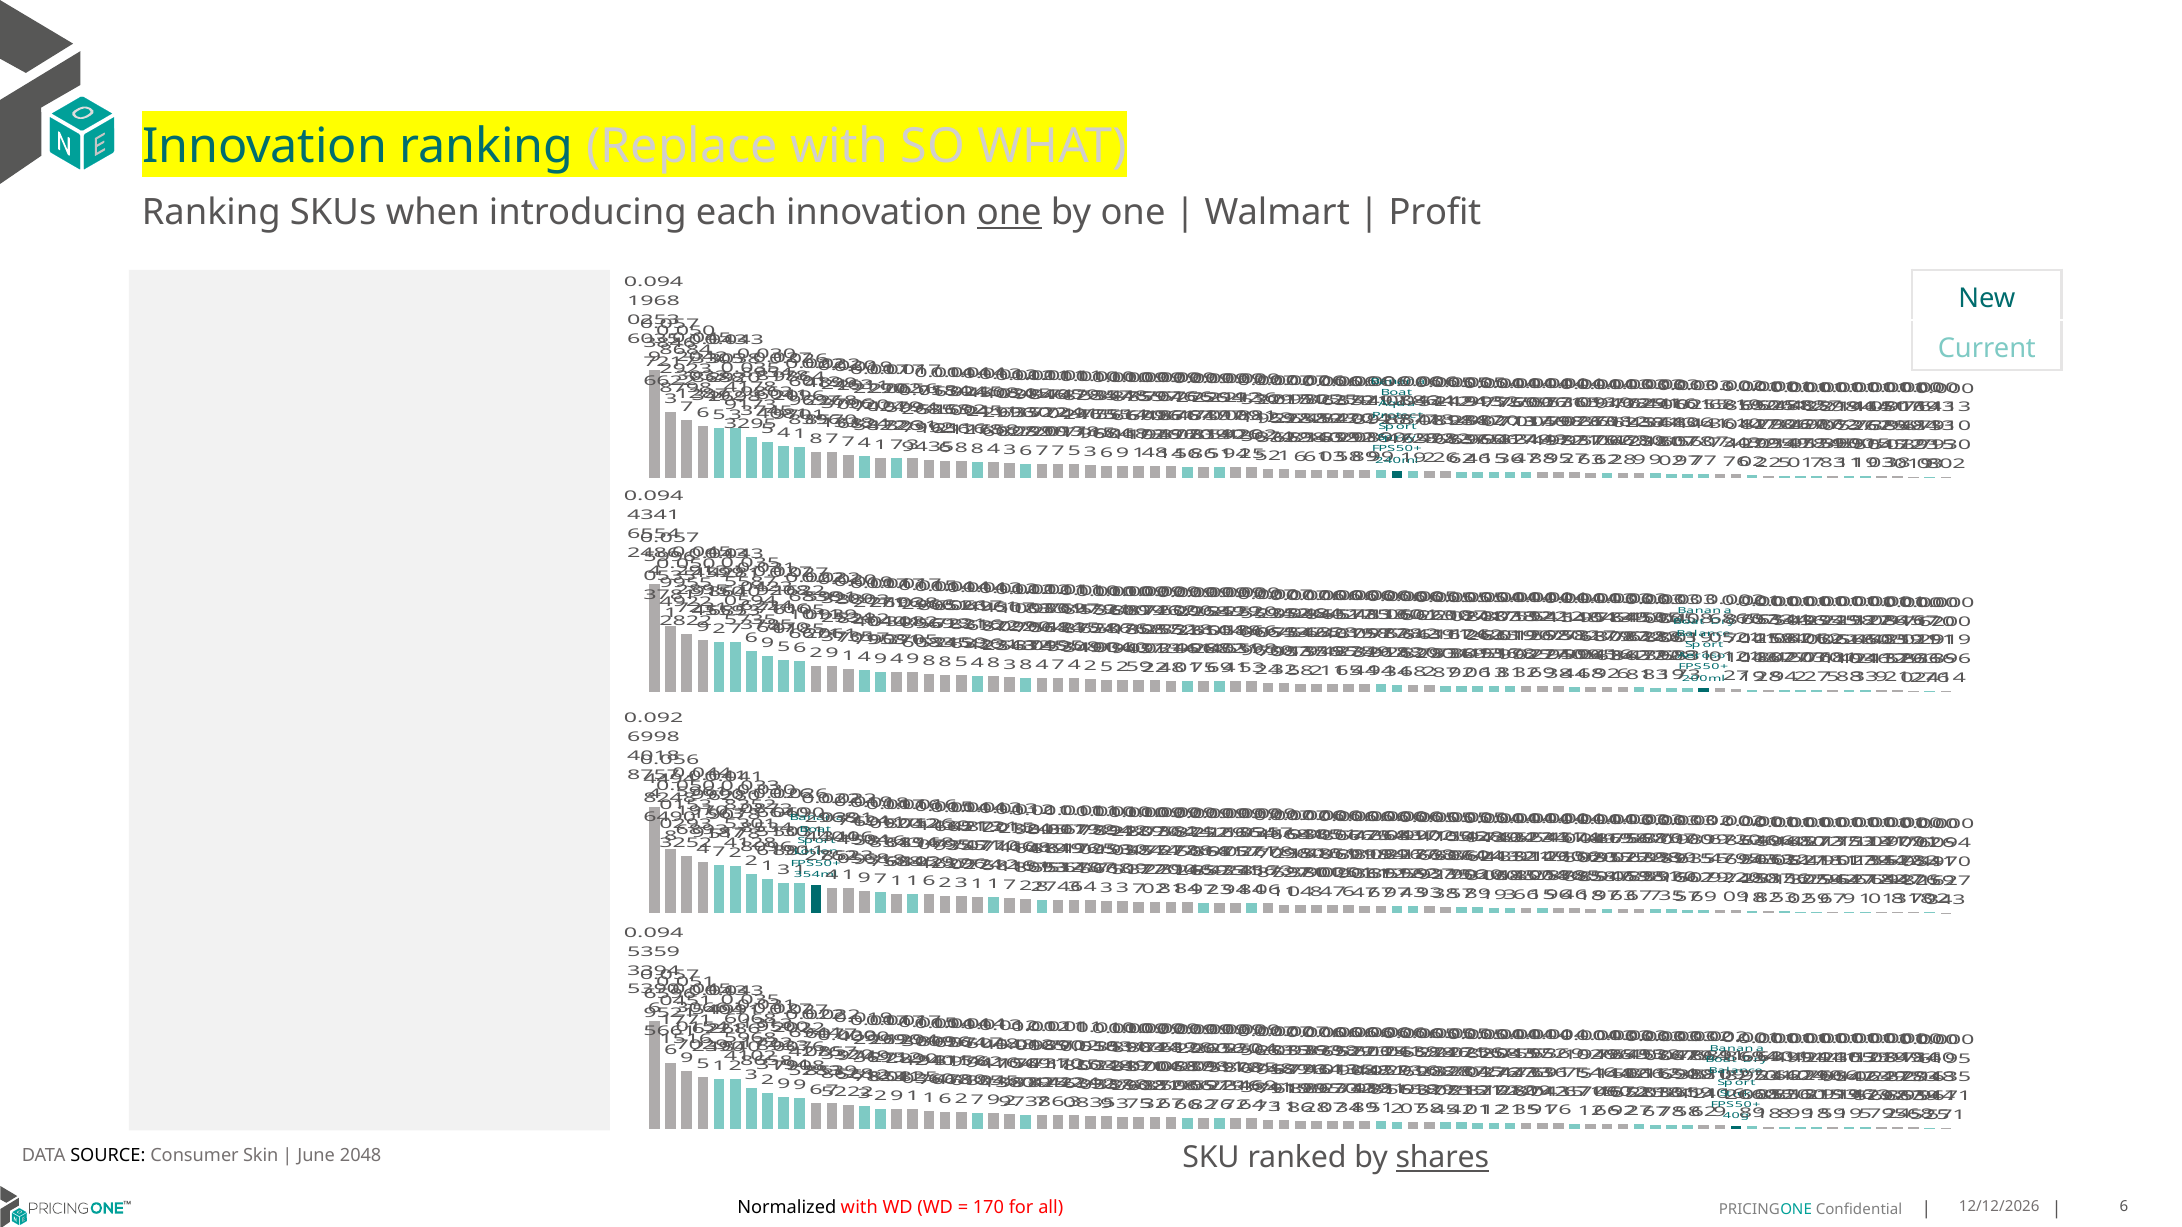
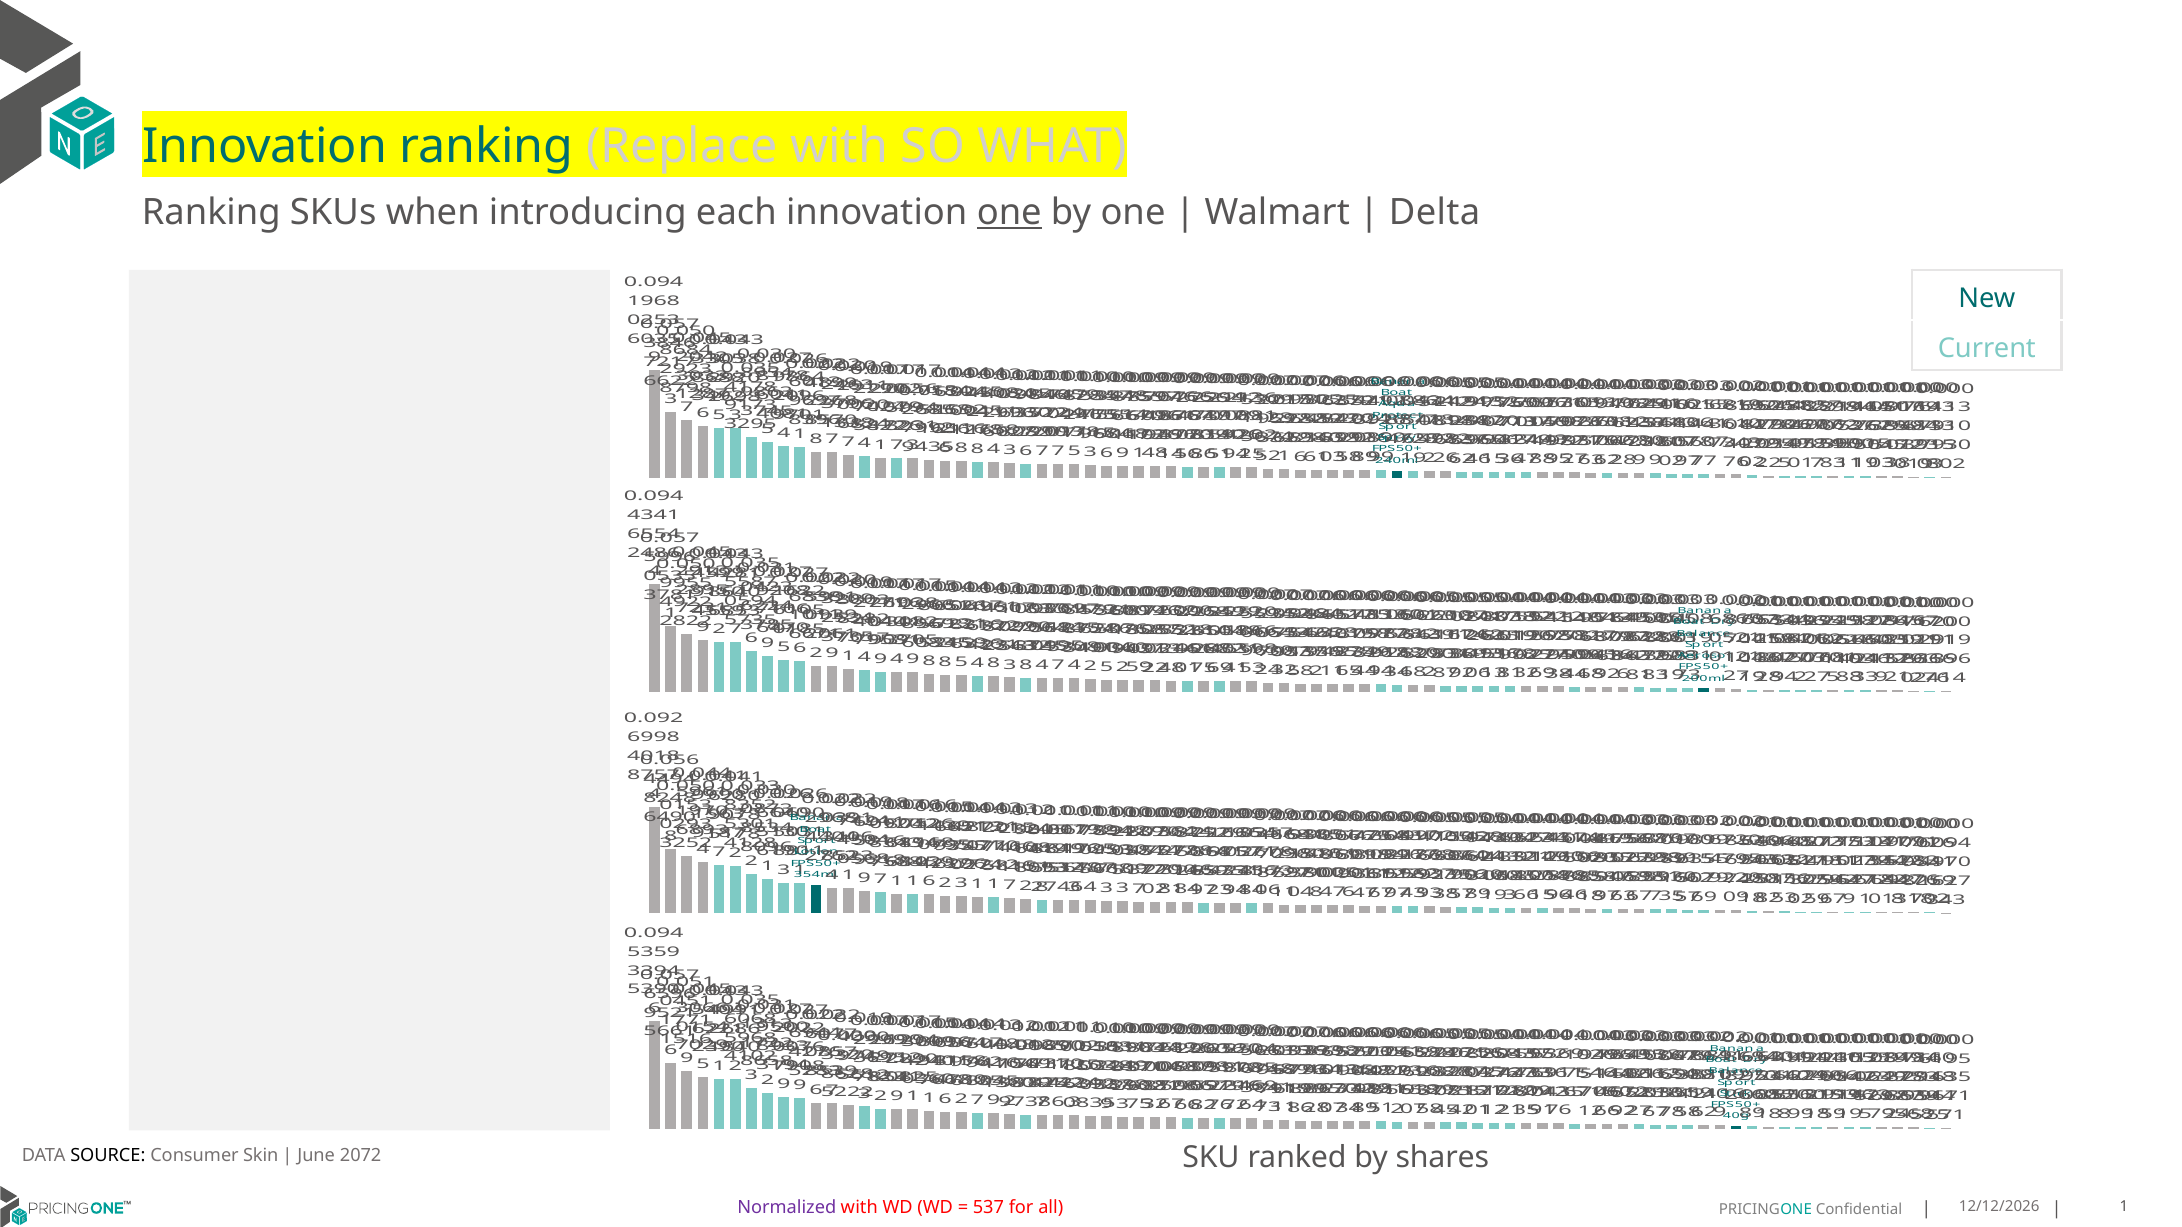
Profit: Profit -> Delta
shares underline: present -> none
2048: 2048 -> 2072
Normalized colour: black -> purple
170: 170 -> 537
all 6: 6 -> 1
